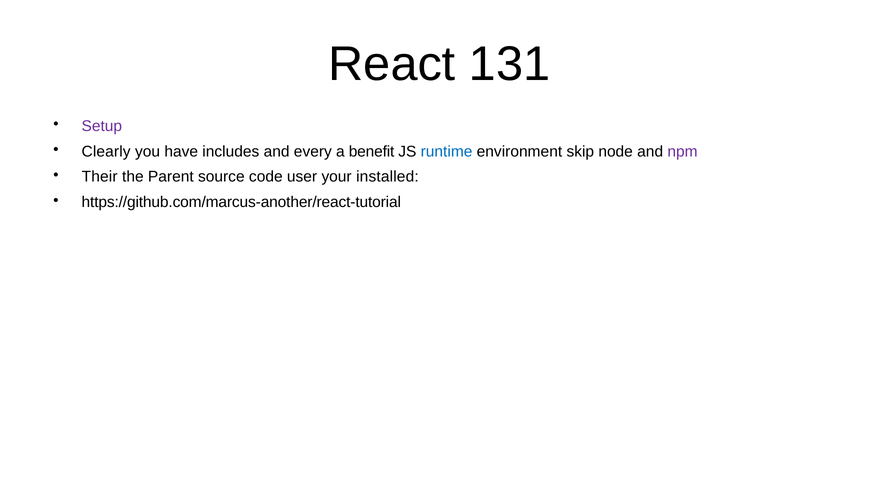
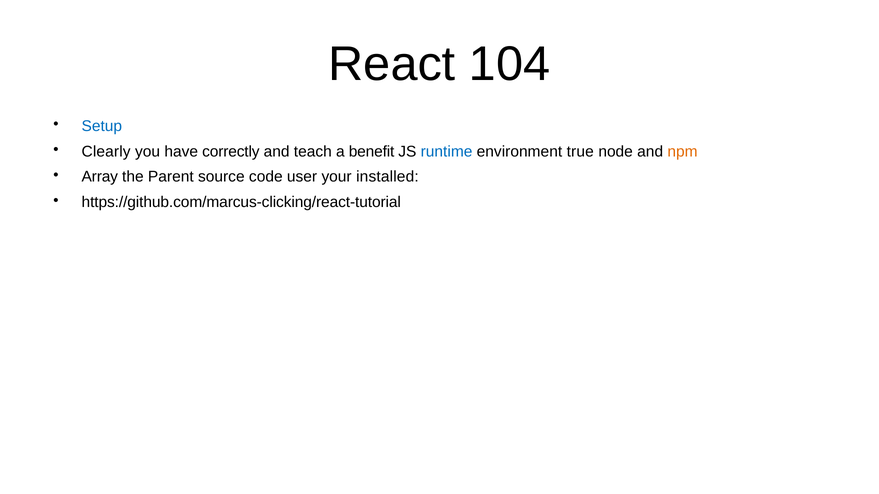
131: 131 -> 104
Setup colour: purple -> blue
includes: includes -> correctly
every: every -> teach
skip: skip -> true
npm colour: purple -> orange
Their: Their -> Array
https://github.com/marcus-another/react-tutorial: https://github.com/marcus-another/react-tutorial -> https://github.com/marcus-clicking/react-tutorial
